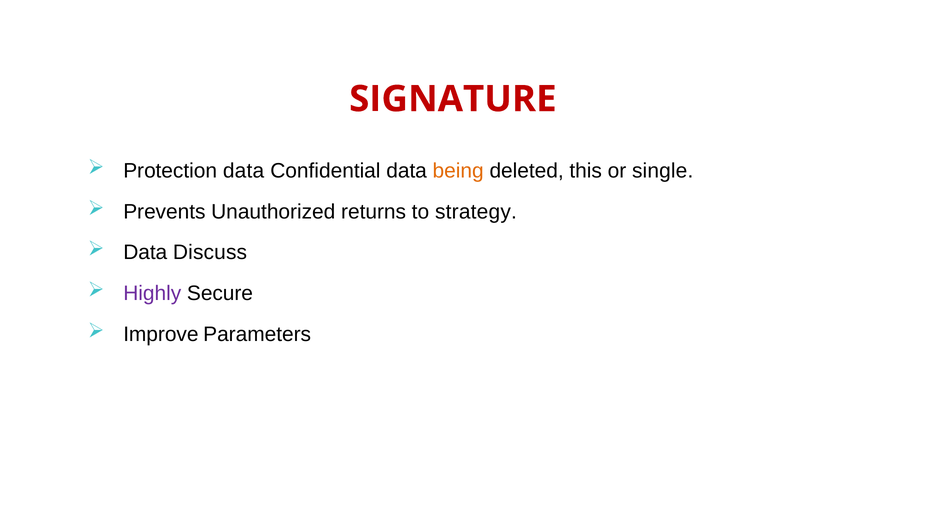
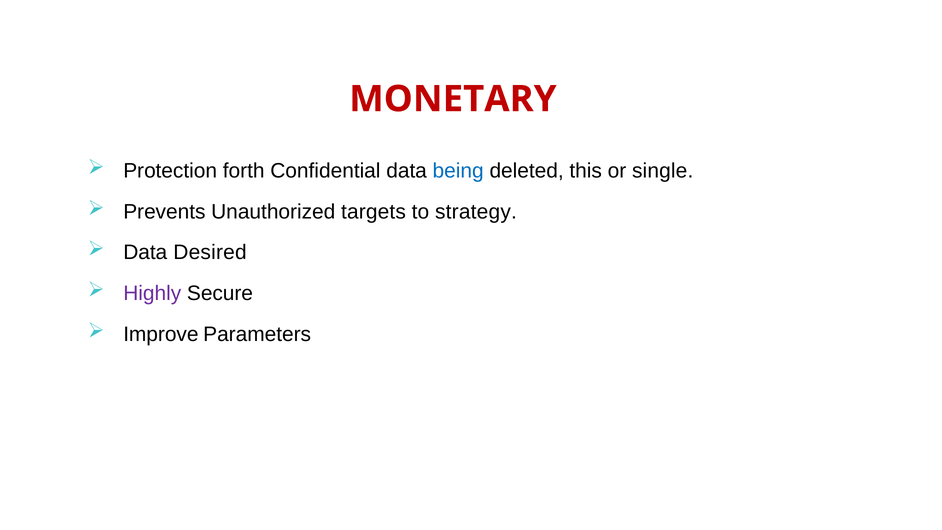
SIGNATURE: SIGNATURE -> MONETARY
Protection data: data -> forth
being colour: orange -> blue
returns: returns -> targets
Discuss: Discuss -> Desired
